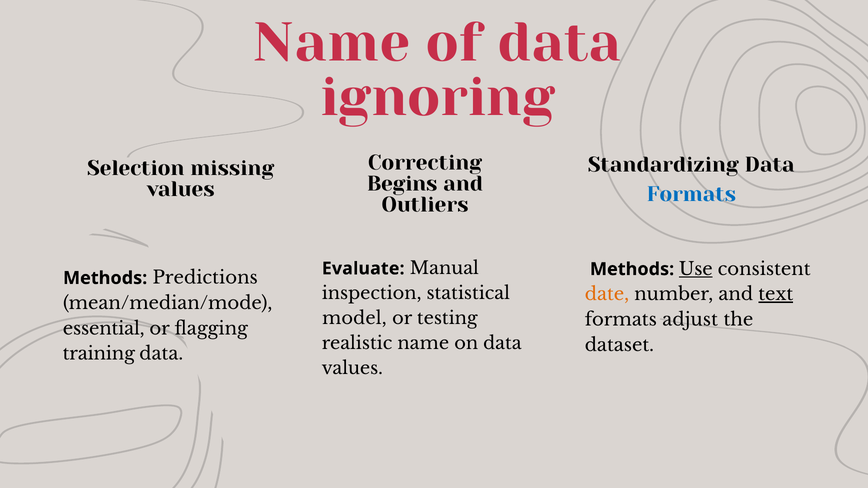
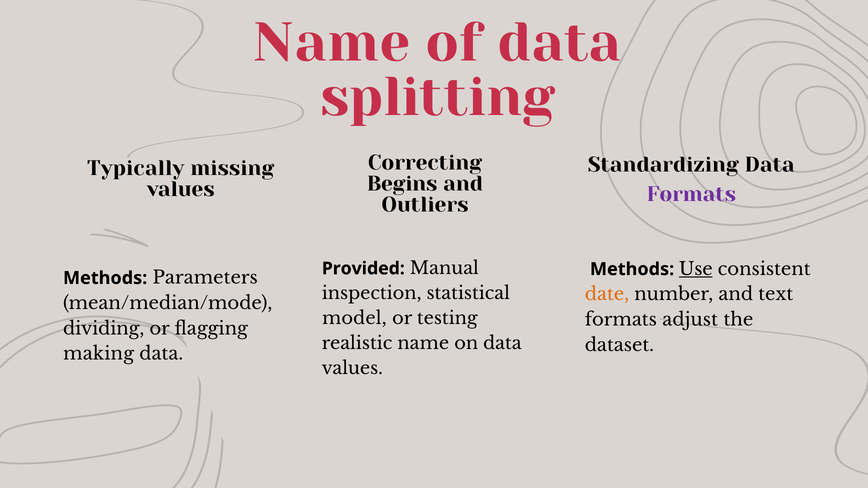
ignoring: ignoring -> splitting
Selection: Selection -> Typically
Formats at (691, 194) colour: blue -> purple
Evaluate: Evaluate -> Provided
Predictions: Predictions -> Parameters
text underline: present -> none
essential: essential -> dividing
training: training -> making
